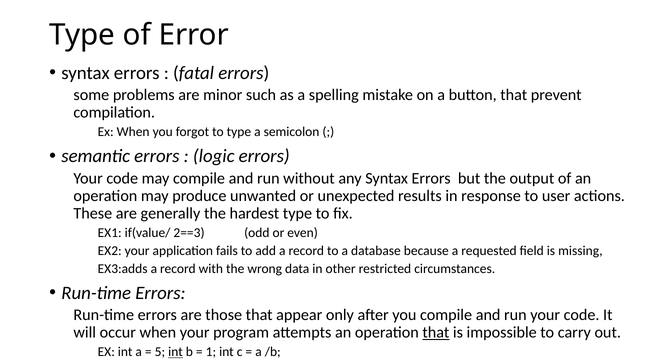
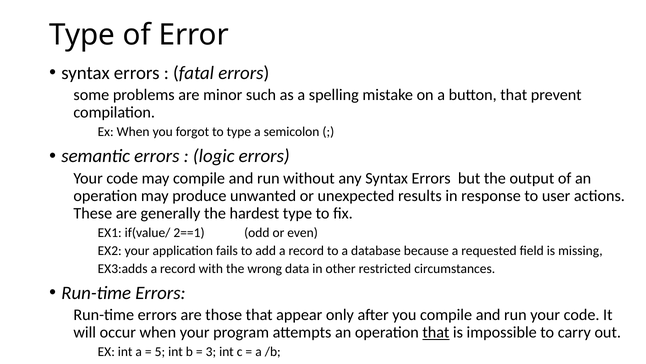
2==3: 2==3 -> 2==1
int at (176, 351) underline: present -> none
1: 1 -> 3
